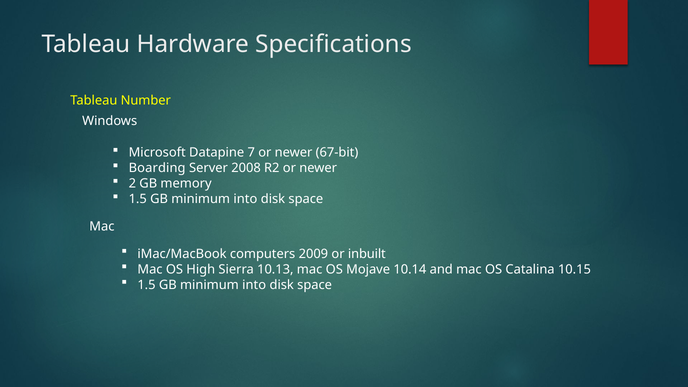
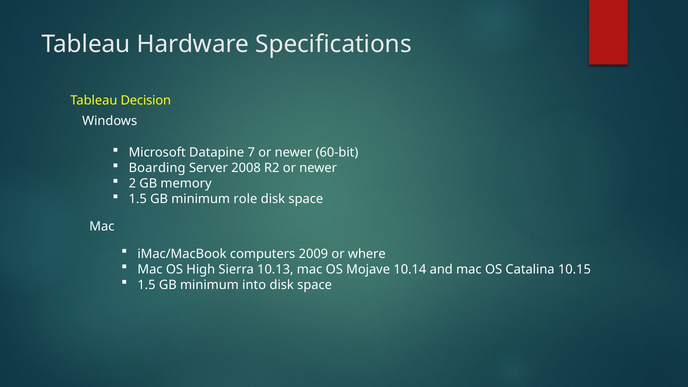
Number: Number -> Decision
67-bit: 67-bit -> 60-bit
into at (245, 199): into -> role
inbuilt: inbuilt -> where
